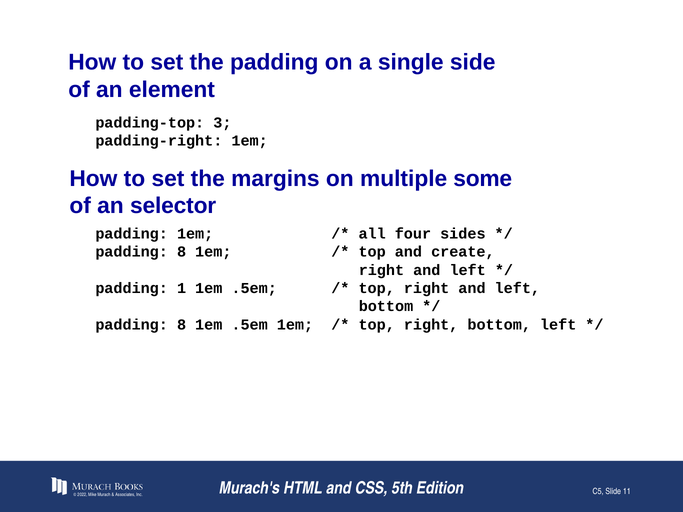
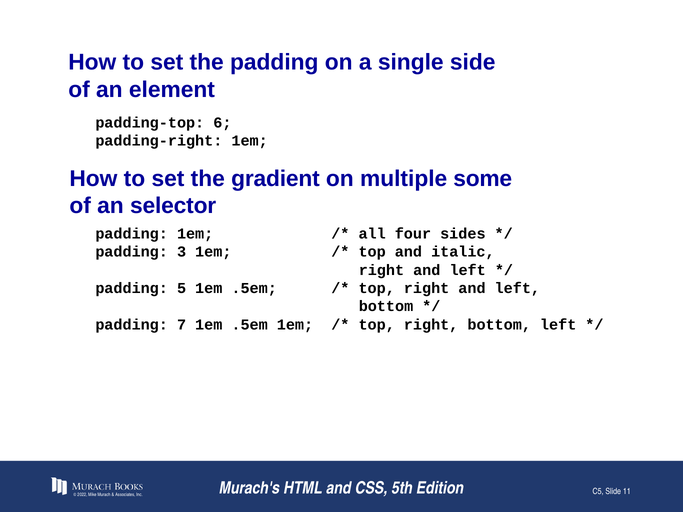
3: 3 -> 6
margins: margins -> gradient
8 at (182, 252): 8 -> 3
create: create -> italic
1: 1 -> 5
8 at (182, 325): 8 -> 7
